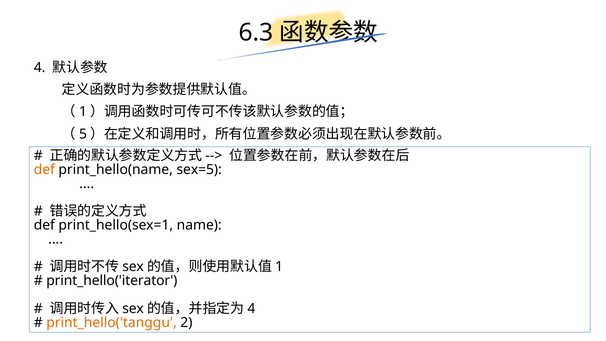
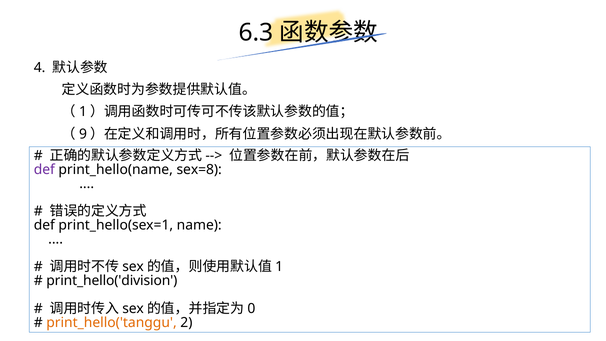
5: 5 -> 9
def at (44, 170) colour: orange -> purple
sex=5: sex=5 -> sex=8
print_hello('iterator: print_hello('iterator -> print_hello('division
4 at (251, 308): 4 -> 0
